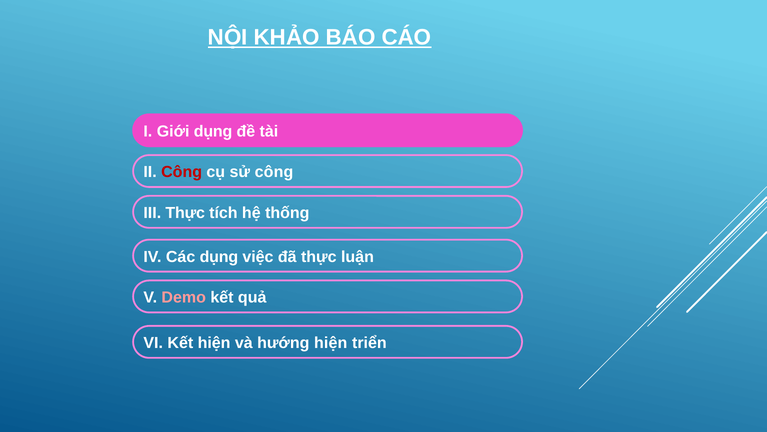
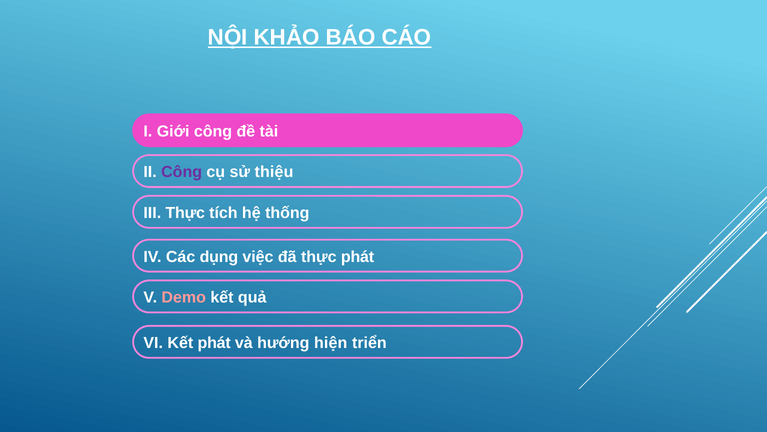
Giới dụng: dụng -> công
Công at (182, 172) colour: red -> purple
sử công: công -> thiệu
thực luận: luận -> phát
Kết hiện: hiện -> phát
